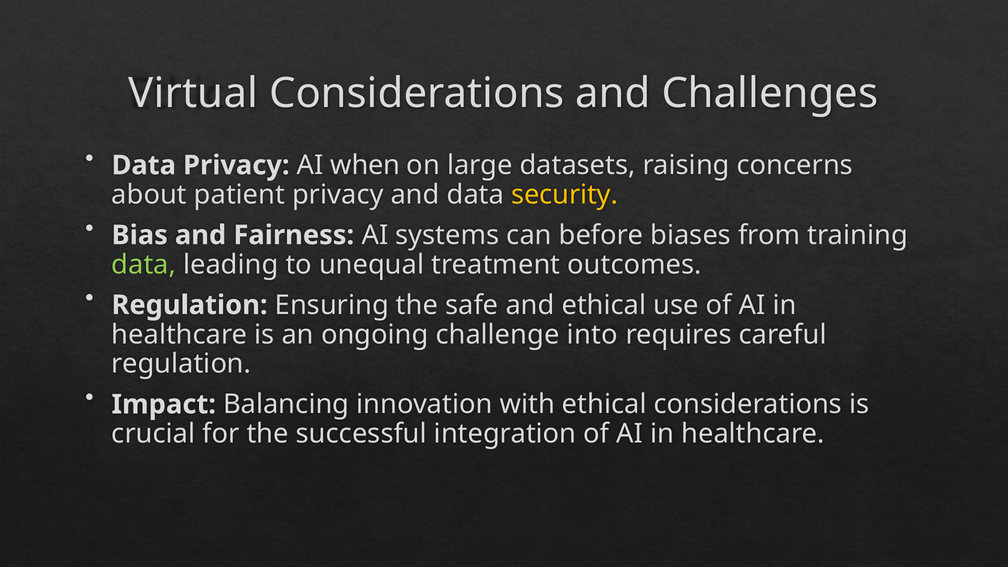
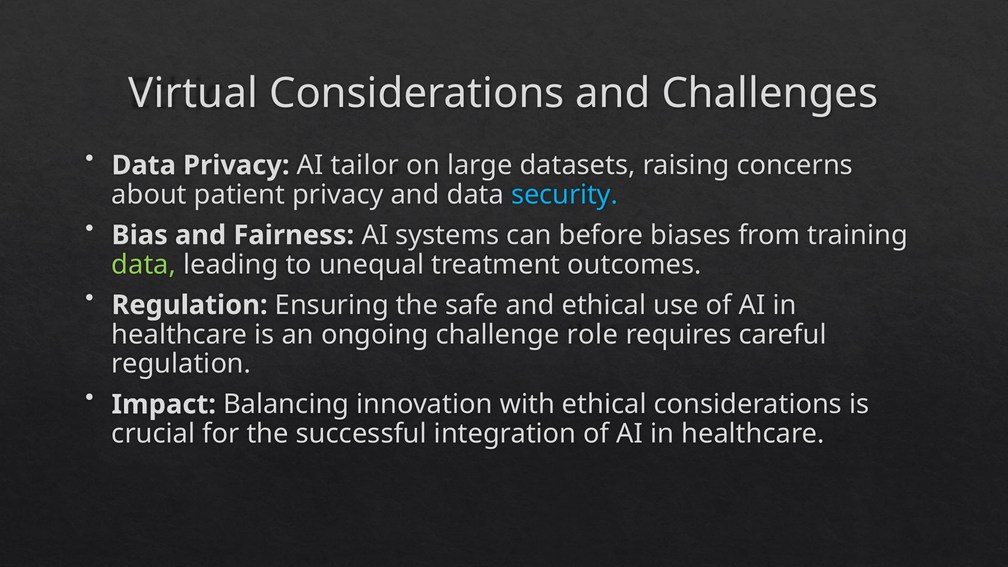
when: when -> tailor
security colour: yellow -> light blue
into: into -> role
